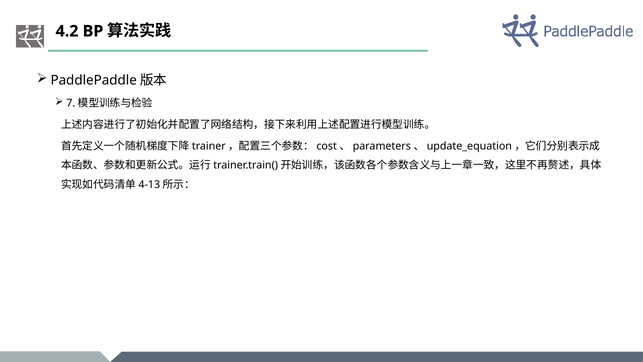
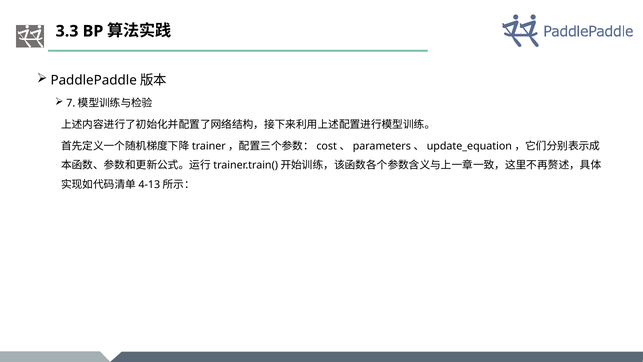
4.2: 4.2 -> 3.3
